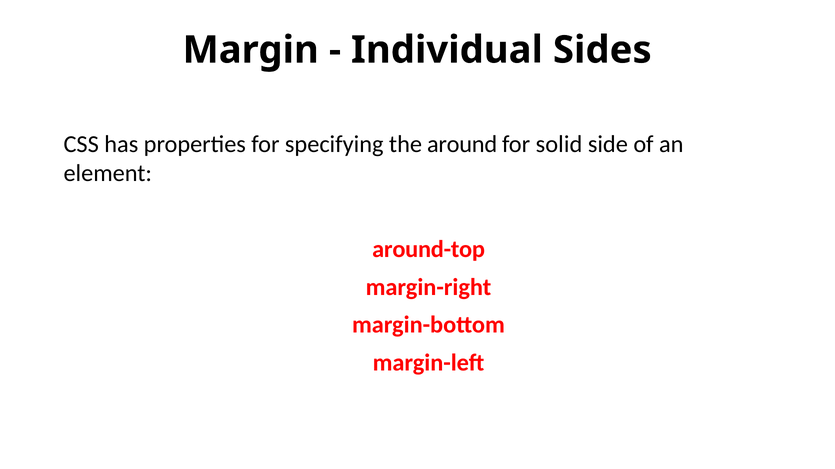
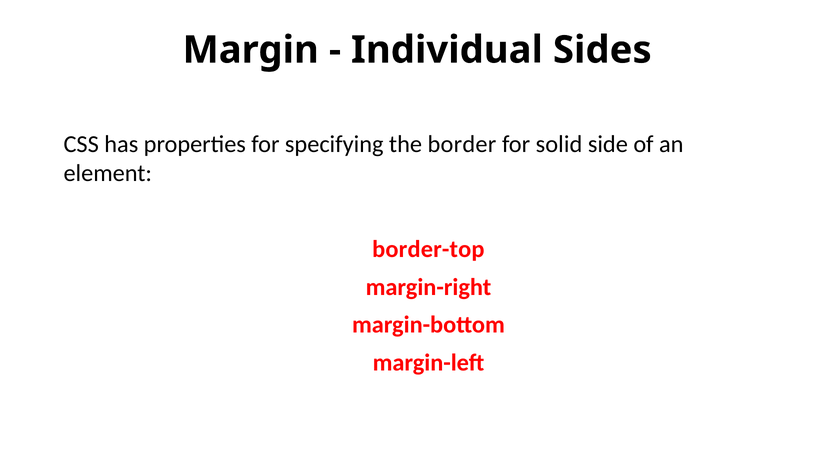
around: around -> border
around-top: around-top -> border-top
